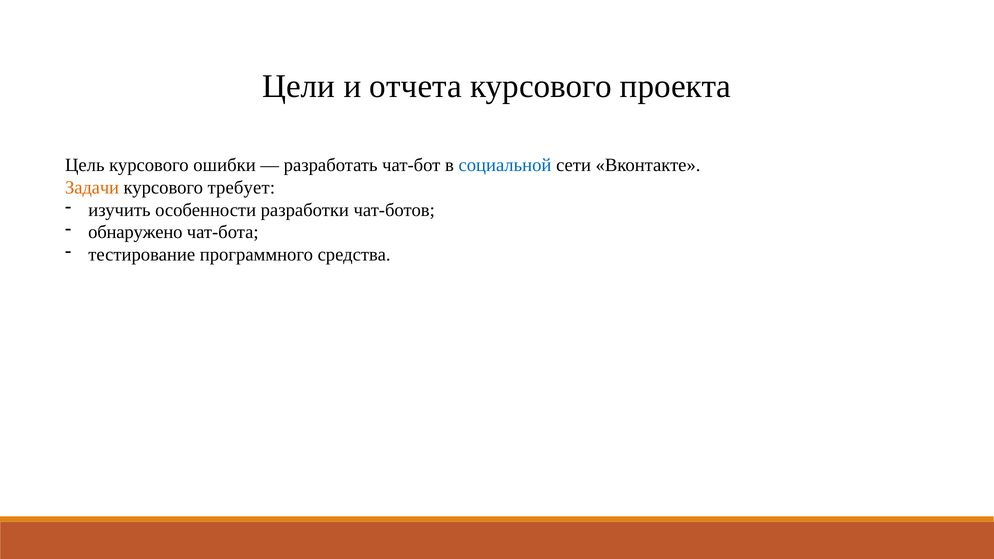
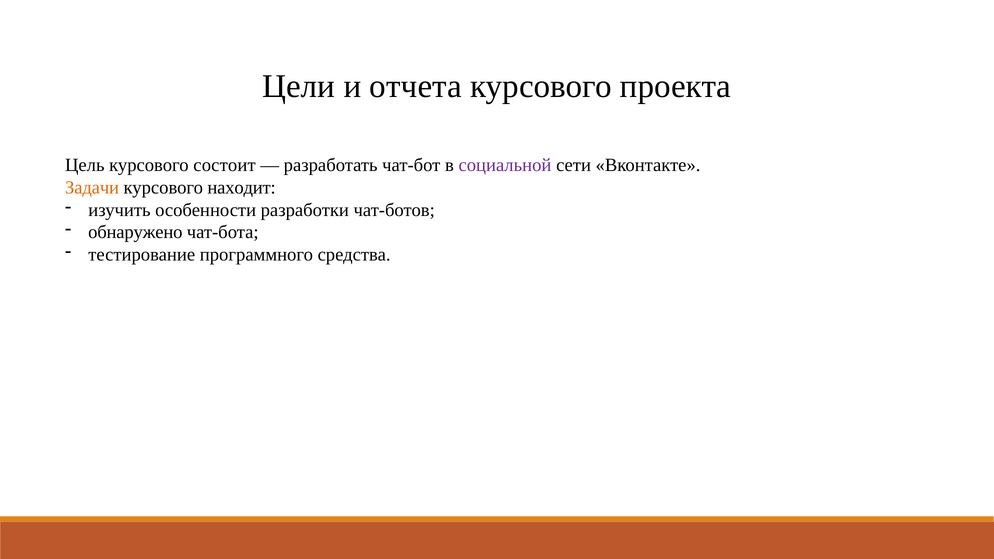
ошибки: ошибки -> состоит
социальной colour: blue -> purple
требует: требует -> находит
